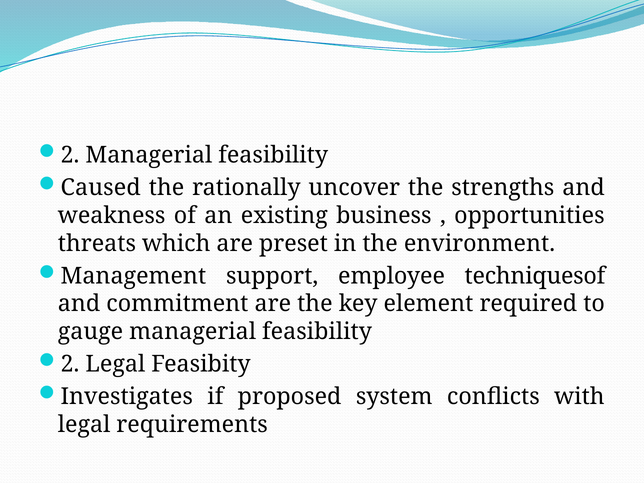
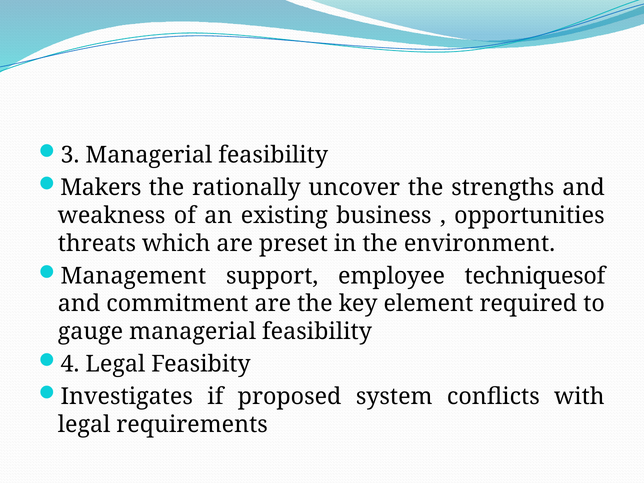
2 at (70, 155): 2 -> 3
Caused: Caused -> Makers
2 at (70, 364): 2 -> 4
